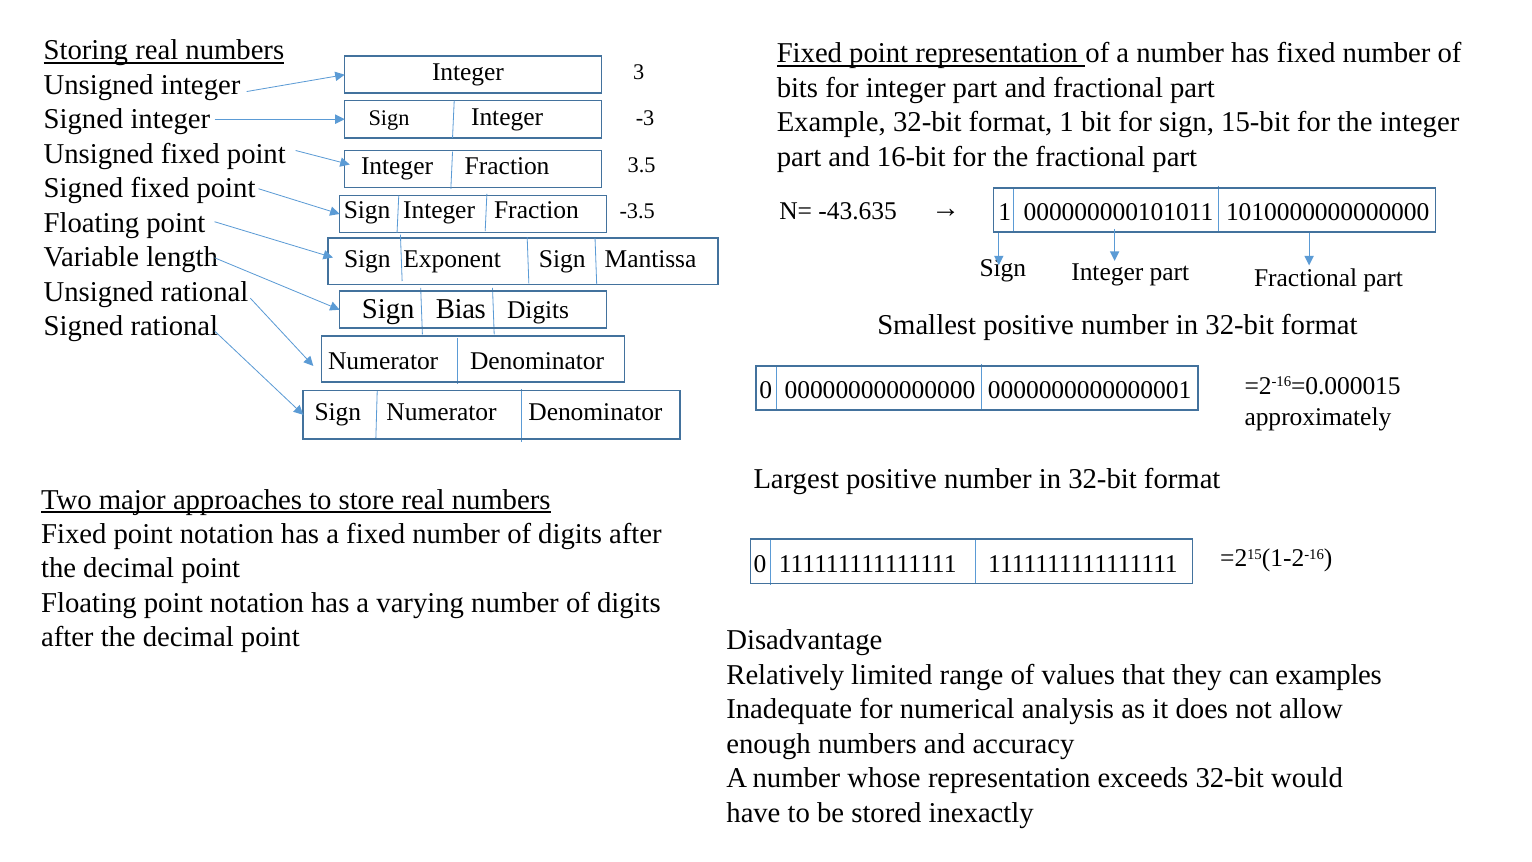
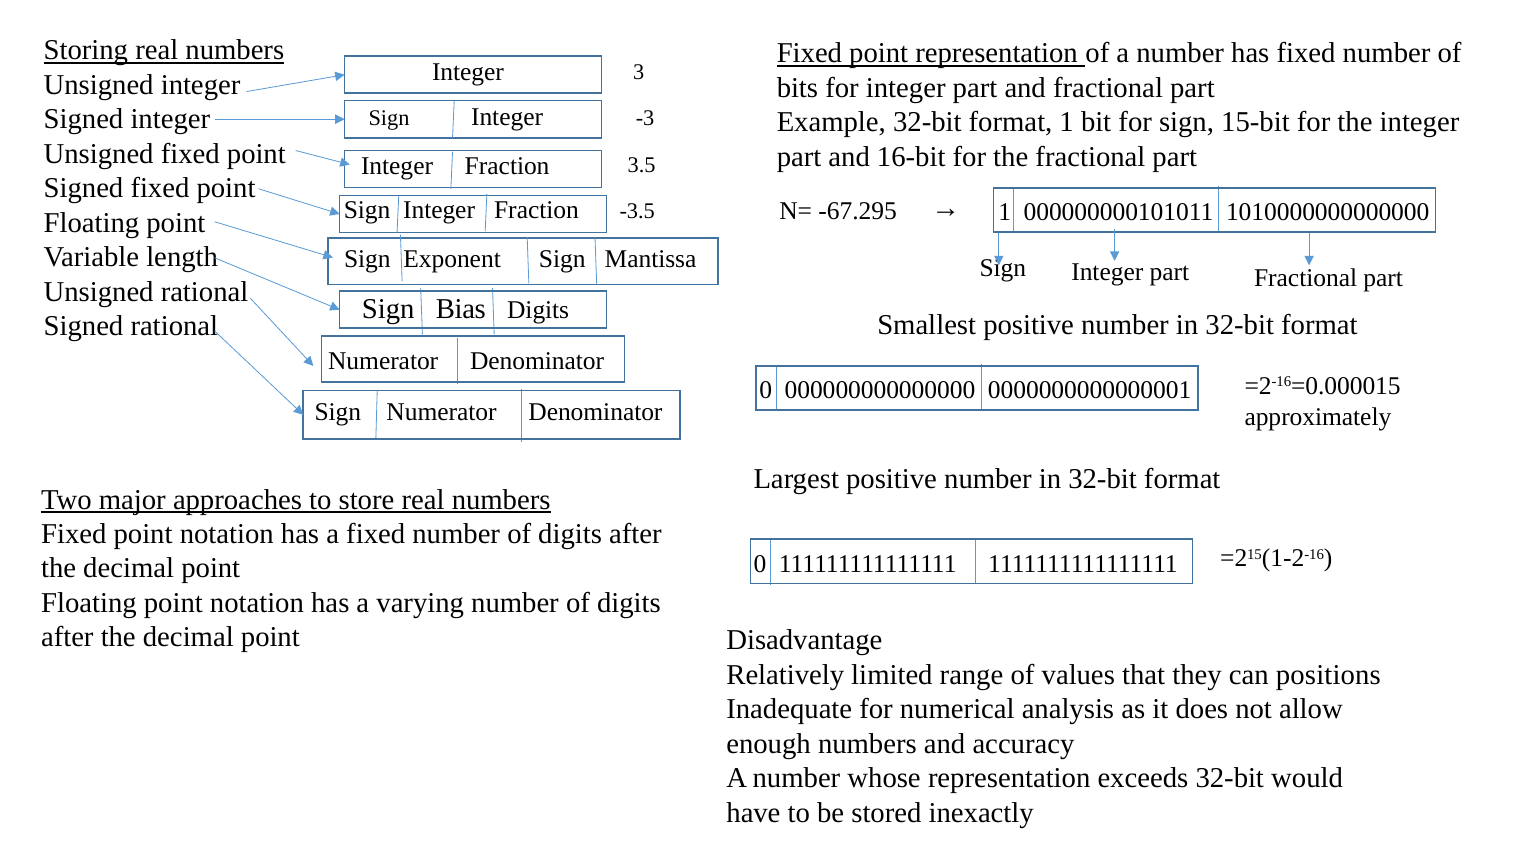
-43.635: -43.635 -> -67.295
examples: examples -> positions
